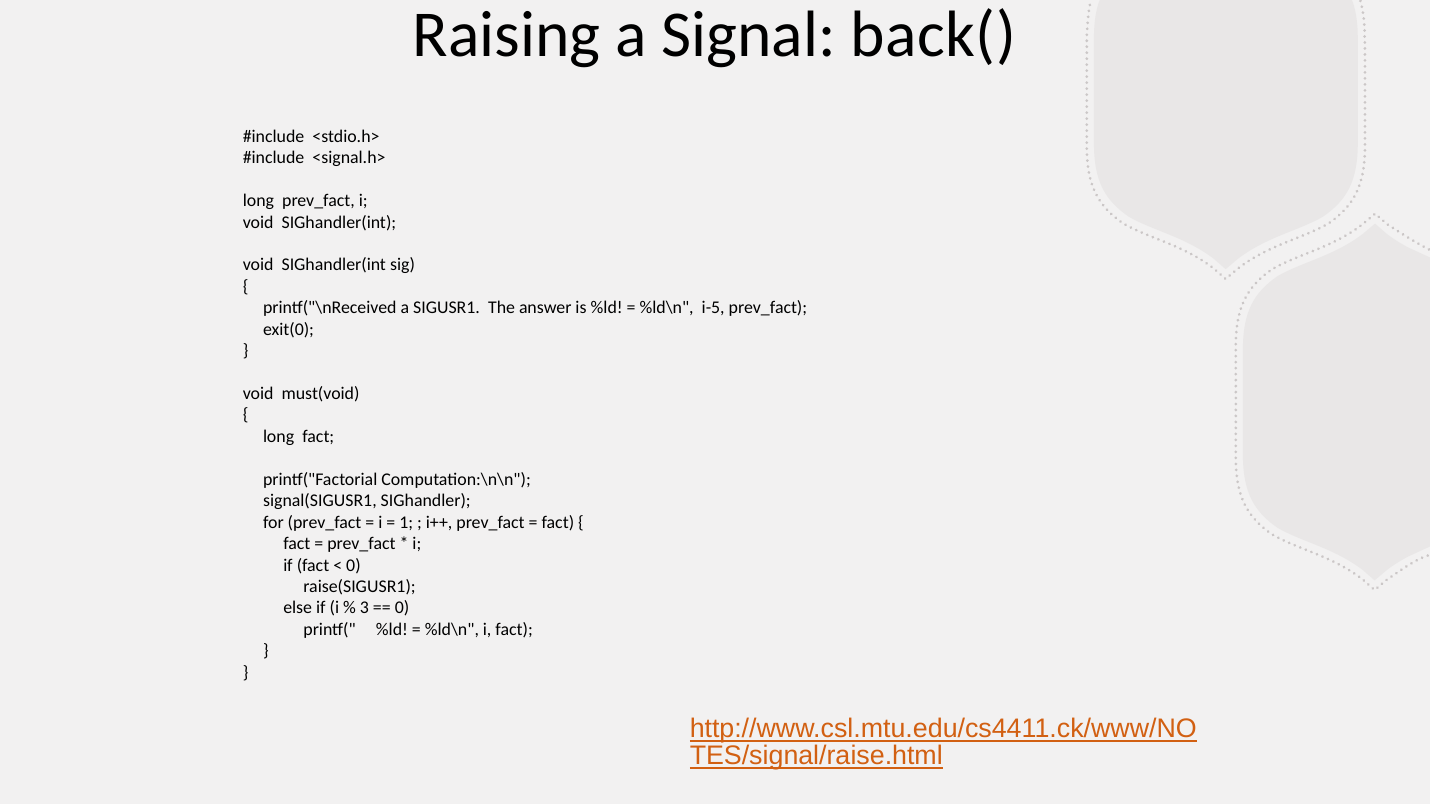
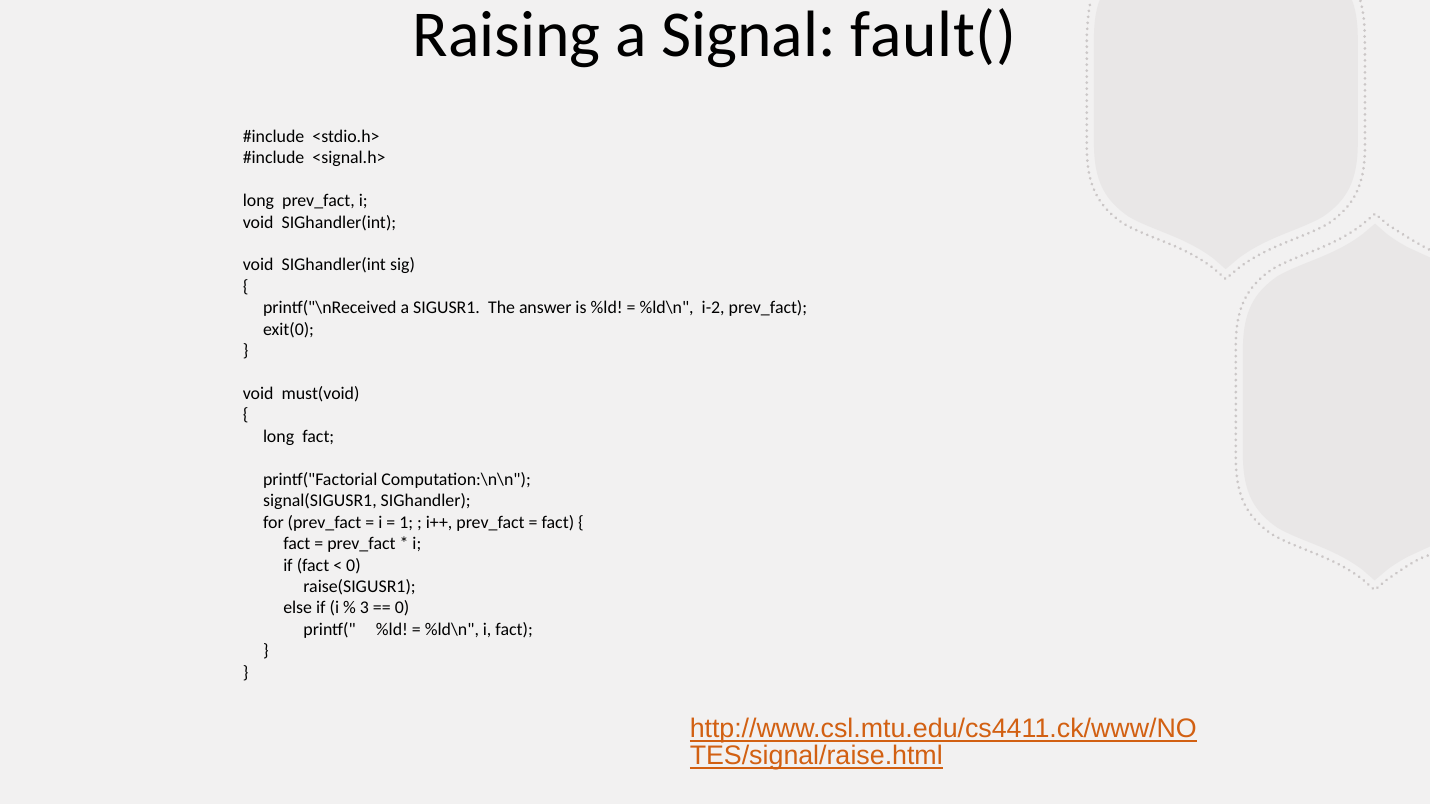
back(: back( -> fault(
i-5: i-5 -> i-2
